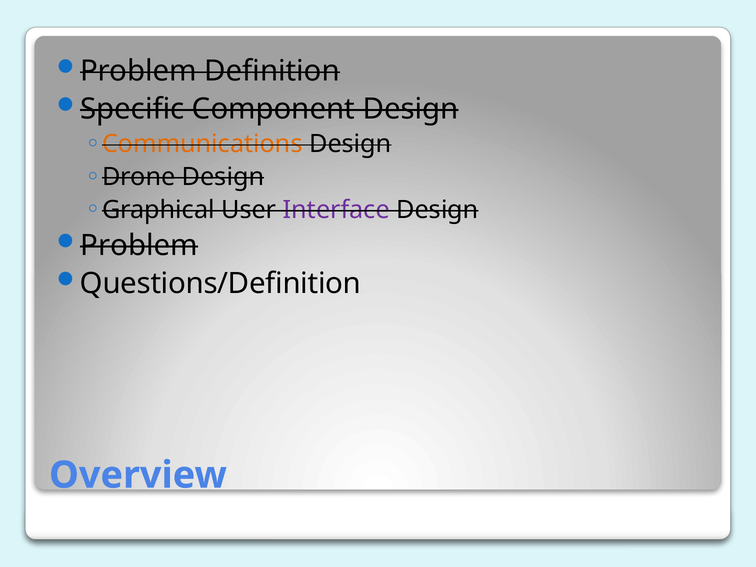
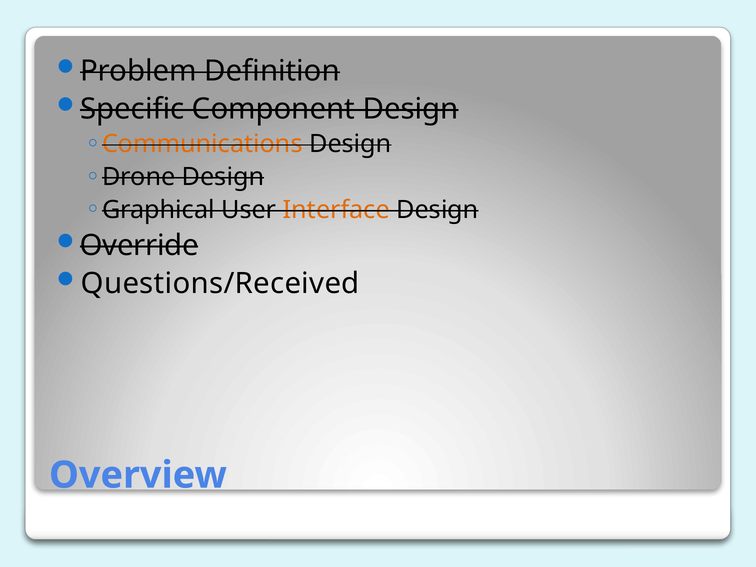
Interface colour: purple -> orange
Problem at (139, 246): Problem -> Override
Questions/Definition: Questions/Definition -> Questions/Received
